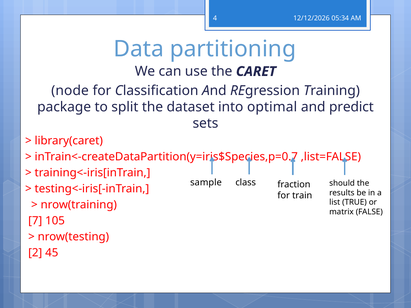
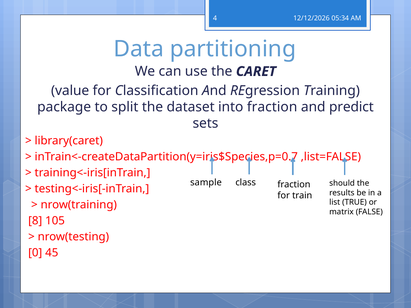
node: node -> value
into optimal: optimal -> fraction
7: 7 -> 8
2: 2 -> 0
